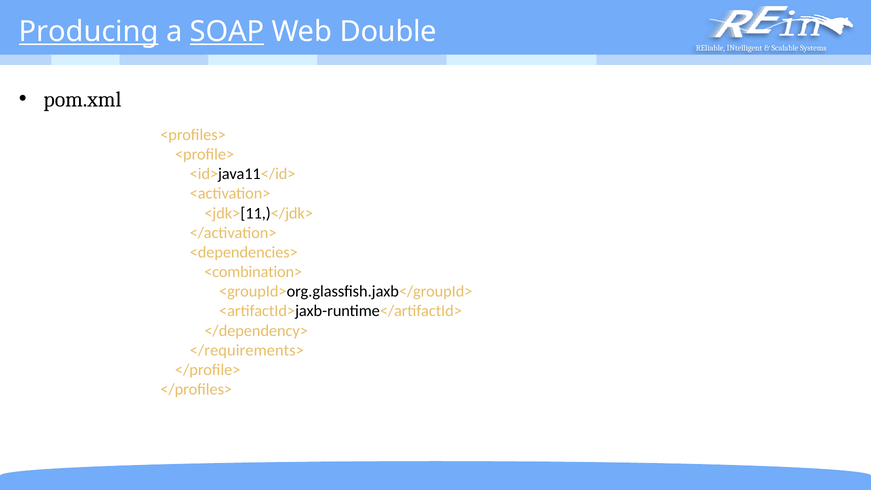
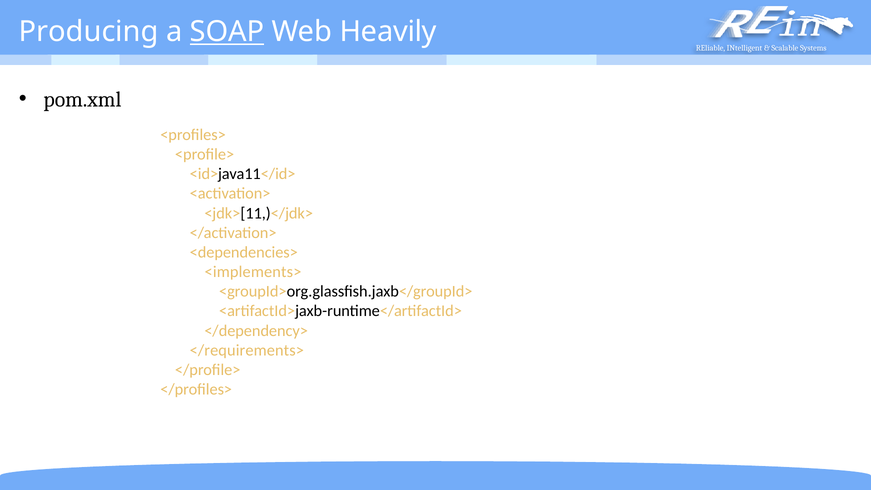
Producing underline: present -> none
Double: Double -> Heavily
<combination>: <combination> -> <implements>
